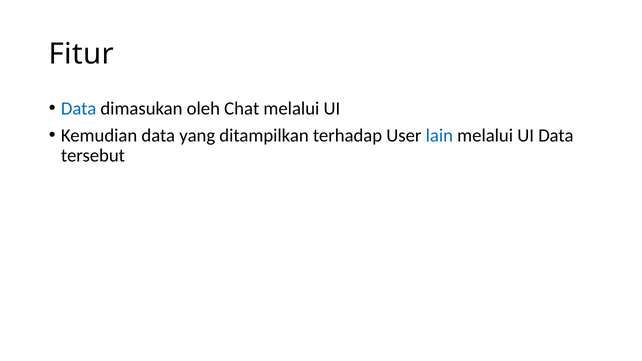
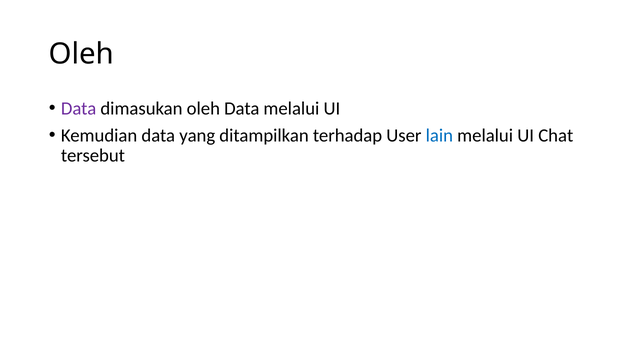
Fitur at (81, 54): Fitur -> Oleh
Data at (79, 109) colour: blue -> purple
oleh Chat: Chat -> Data
UI Data: Data -> Chat
